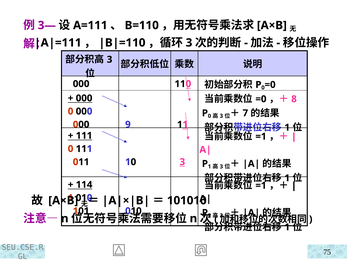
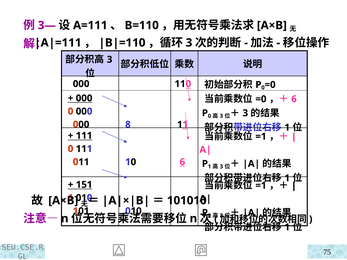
8 at (294, 99): 8 -> 6
7 at (245, 113): 7 -> 3
9: 9 -> 8
10 3: 3 -> 6
114: 114 -> 151
